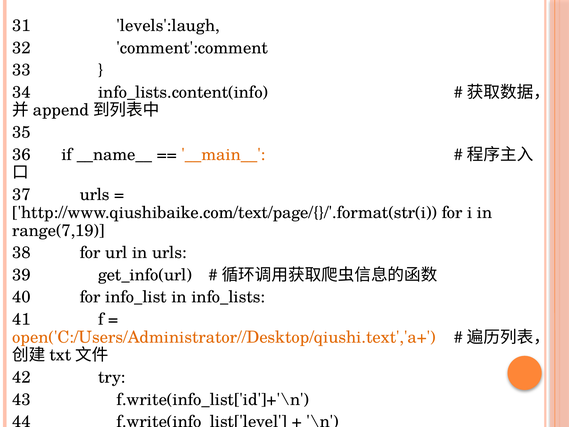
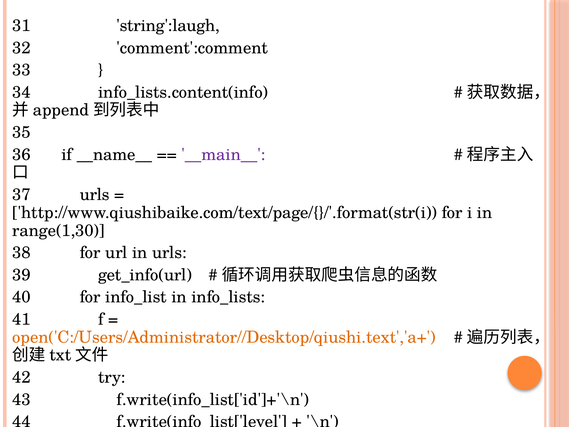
levels':laugh: levels':laugh -> string':laugh
__main__ colour: orange -> purple
range(7,19: range(7,19 -> range(1,30
